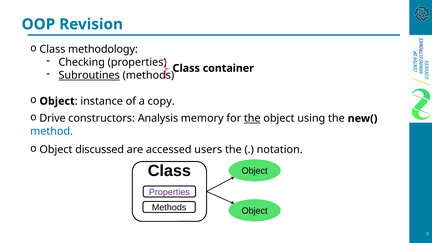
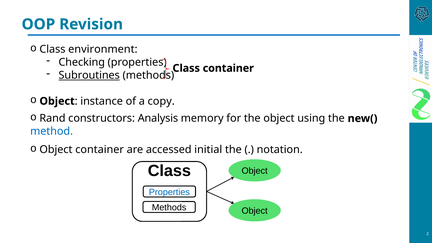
methodology: methodology -> environment
Drive: Drive -> Rand
the at (252, 118) underline: present -> none
Object discussed: discussed -> container
users: users -> initial
Properties at (169, 192) colour: purple -> blue
